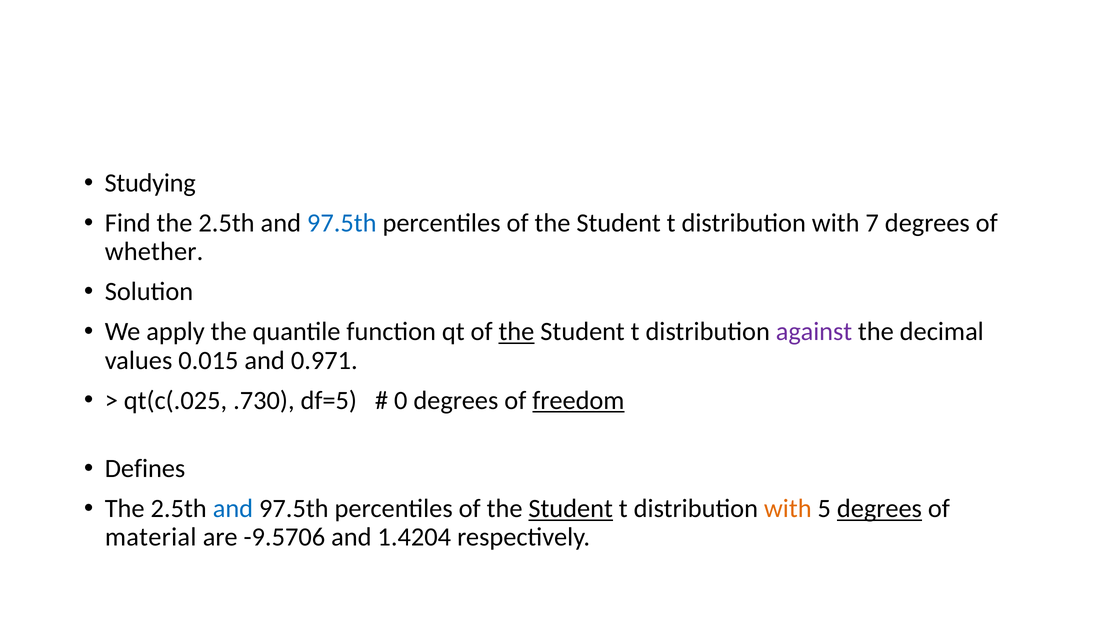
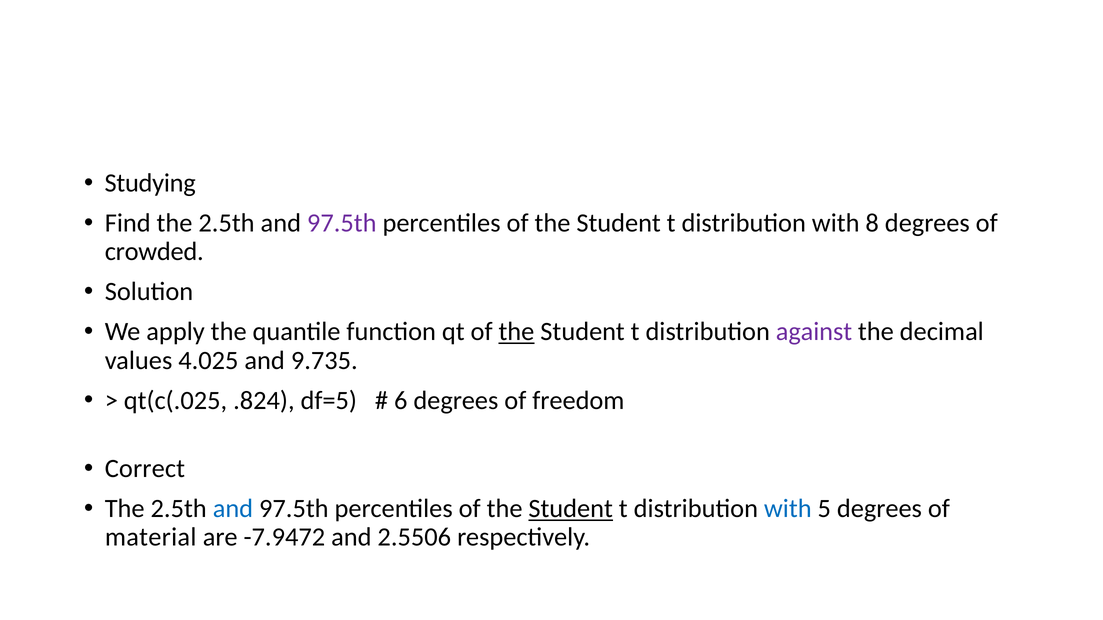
97.5th at (342, 223) colour: blue -> purple
7: 7 -> 8
whether: whether -> crowded
0.015: 0.015 -> 4.025
0.971: 0.971 -> 9.735
.730: .730 -> .824
0: 0 -> 6
freedom underline: present -> none
Defines: Defines -> Correct
with at (788, 509) colour: orange -> blue
degrees at (879, 509) underline: present -> none
-9.5706: -9.5706 -> -7.9472
1.4204: 1.4204 -> 2.5506
